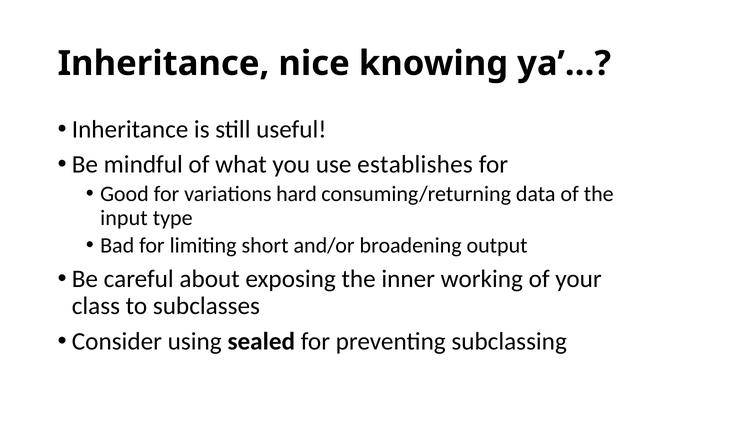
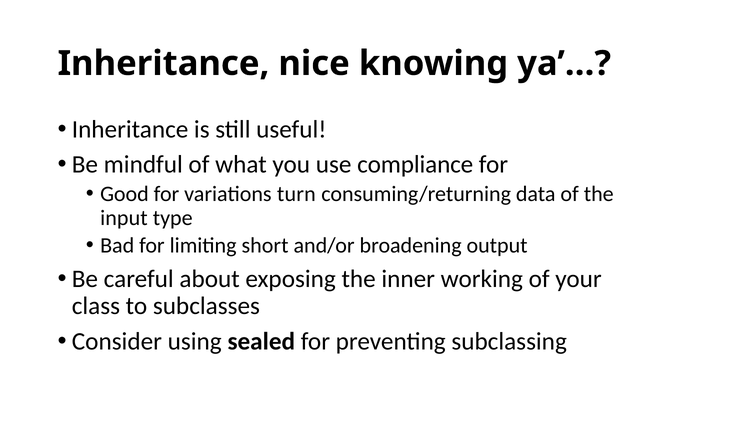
establishes: establishes -> compliance
hard: hard -> turn
